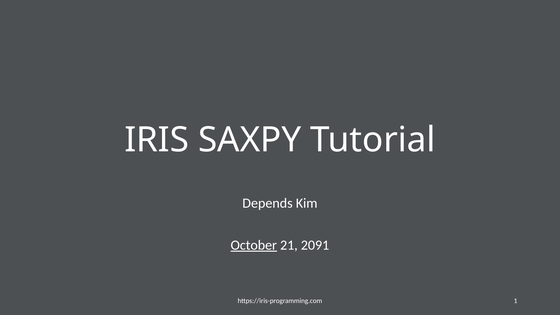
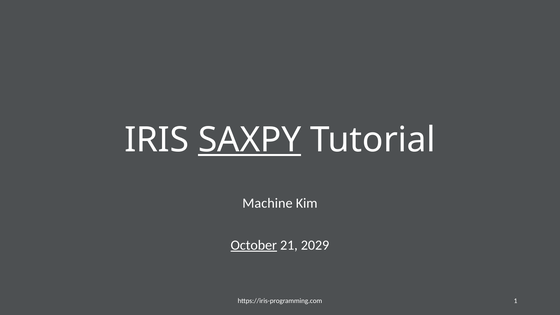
SAXPY underline: none -> present
Depends: Depends -> Machine
2091: 2091 -> 2029
